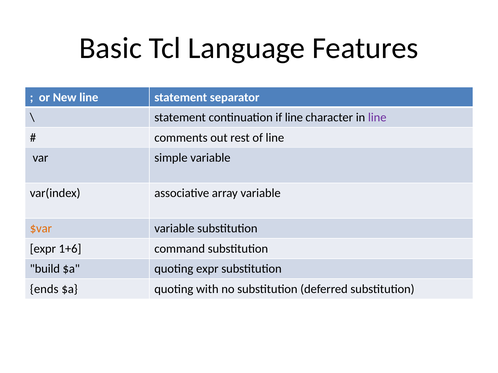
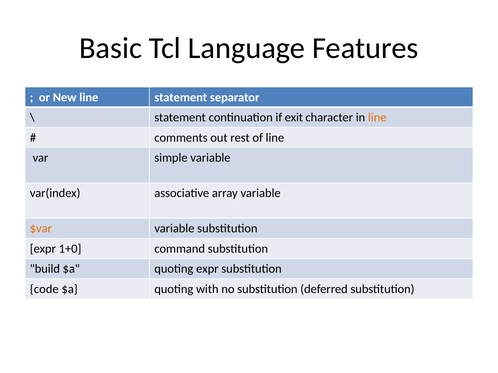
if line: line -> exit
line at (377, 118) colour: purple -> orange
1+6: 1+6 -> 1+0
ends: ends -> code
